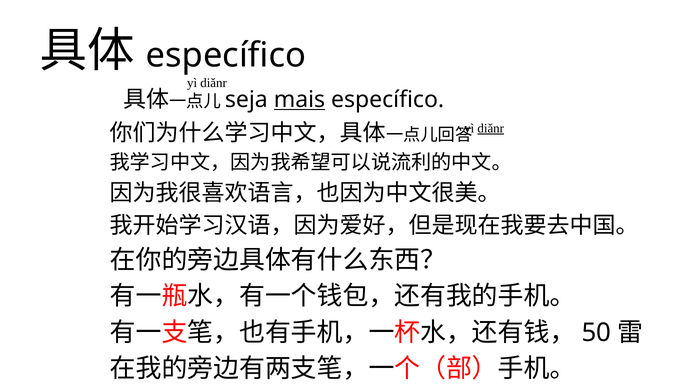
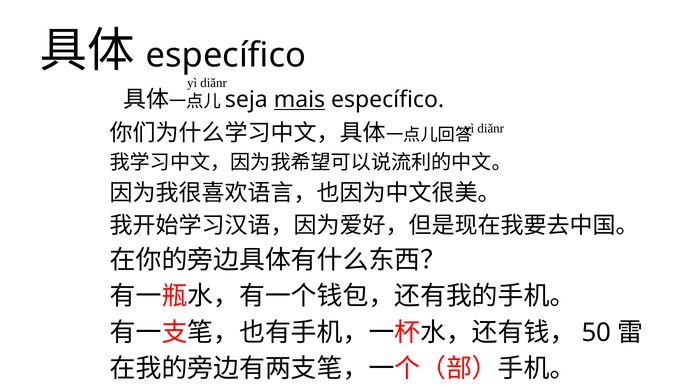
diǎnr at (491, 128) underline: present -> none
